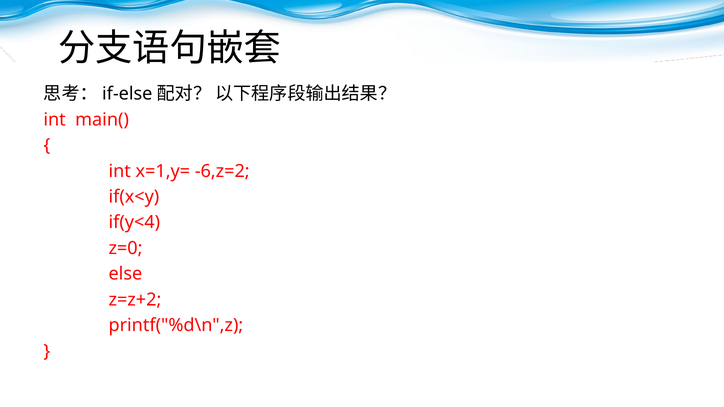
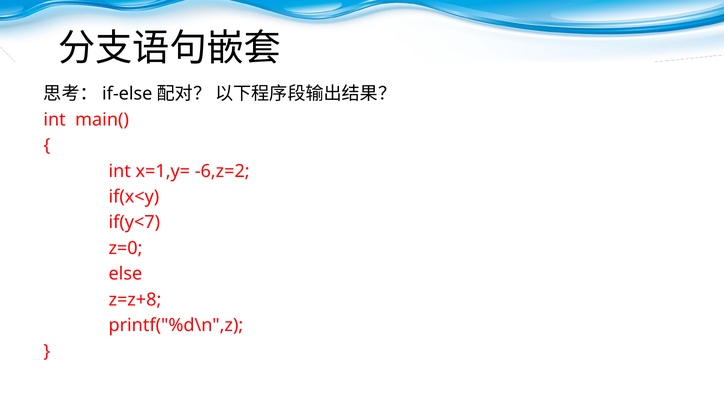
if(y<4: if(y<4 -> if(y<7
z=z+2: z=z+2 -> z=z+8
